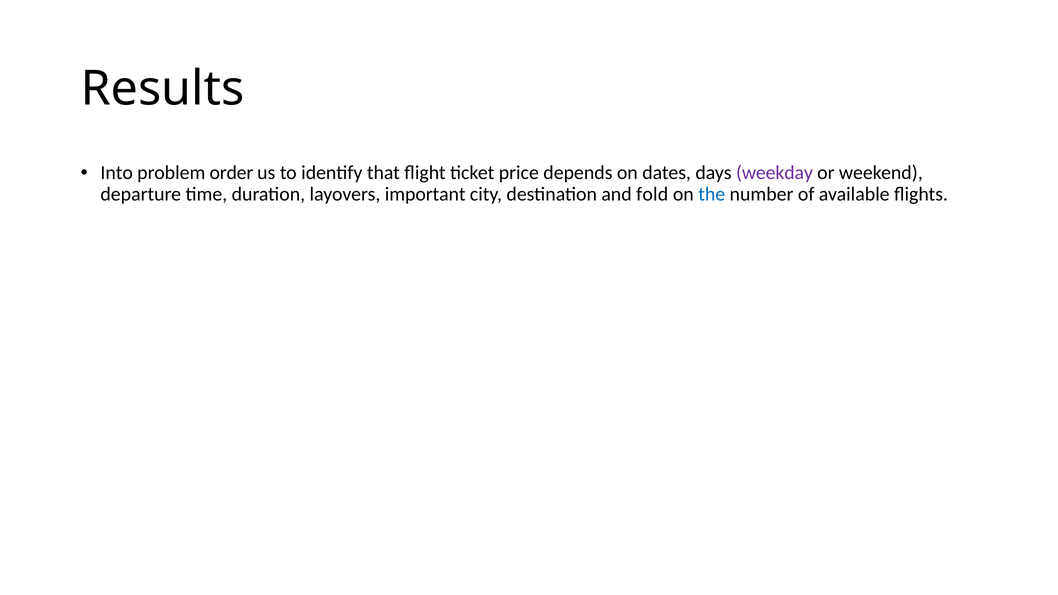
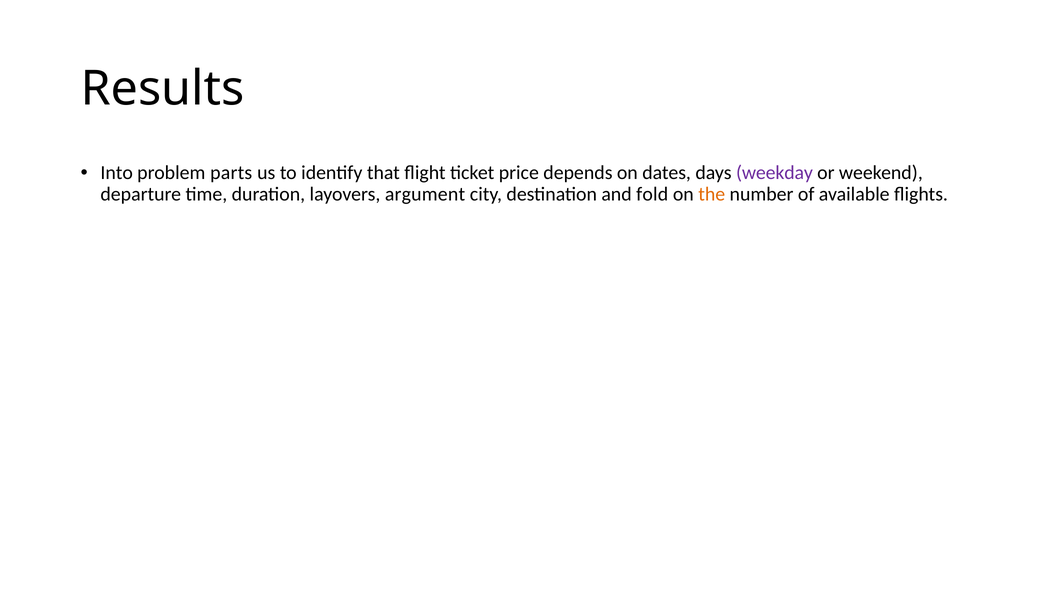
order: order -> parts
important: important -> argument
the colour: blue -> orange
